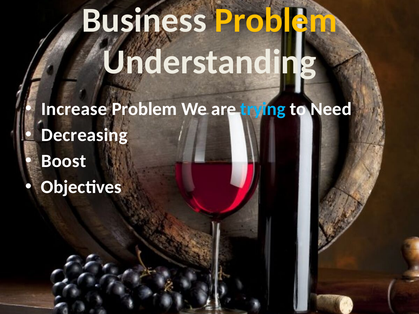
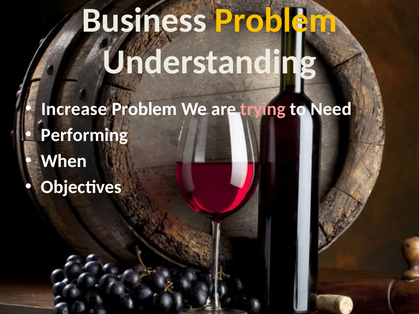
trying colour: light blue -> pink
Decreasing: Decreasing -> Performing
Boost: Boost -> When
